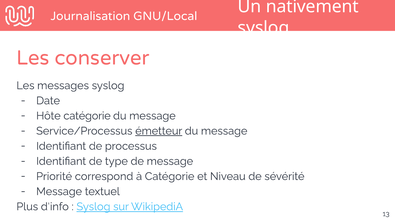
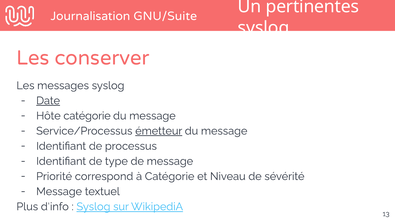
nativement: nativement -> pertinentes
GNU/Local: GNU/Local -> GNU/Suite
Date underline: none -> present
